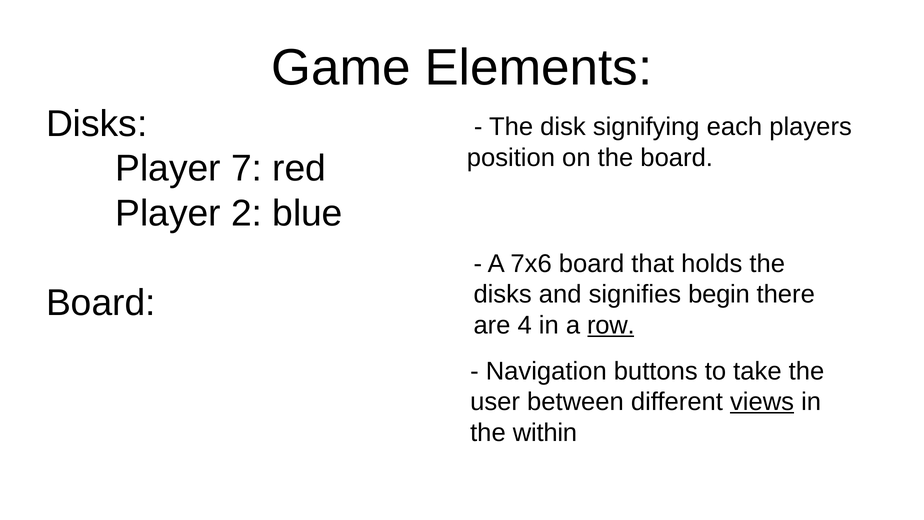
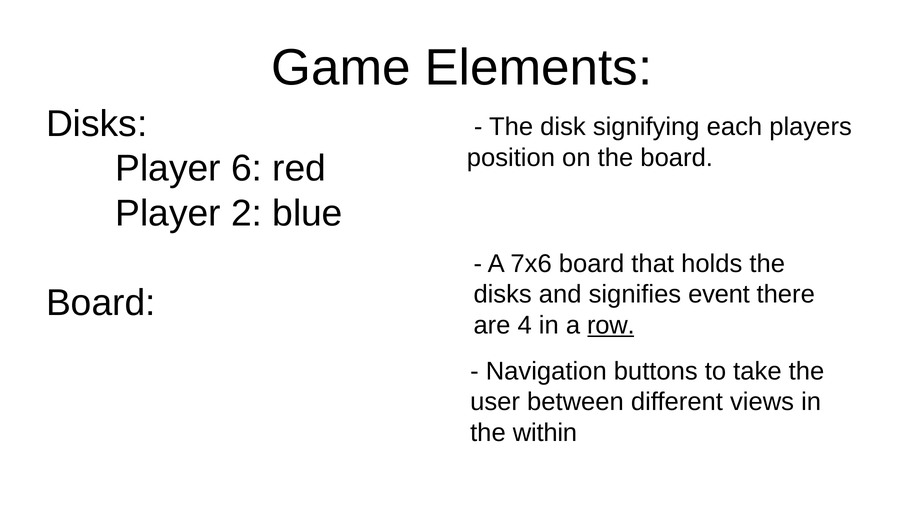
7: 7 -> 6
begin: begin -> event
views underline: present -> none
